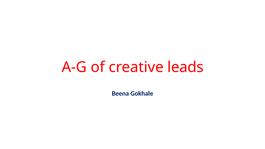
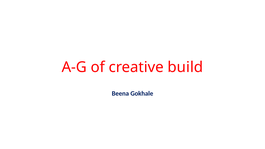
leads: leads -> build
